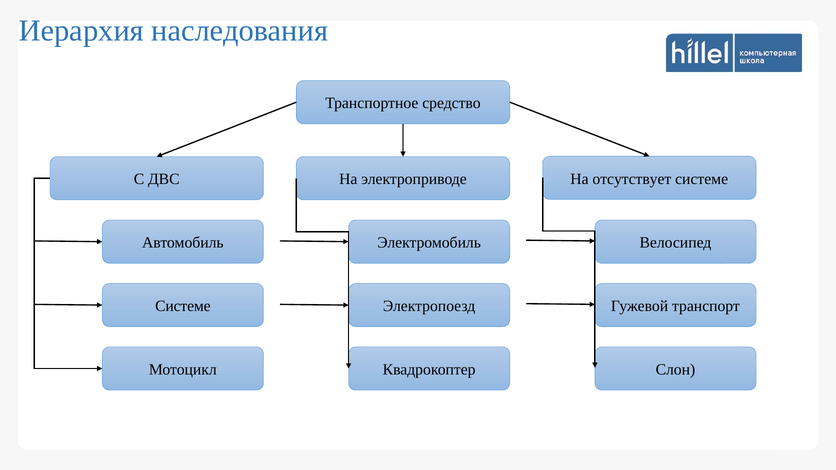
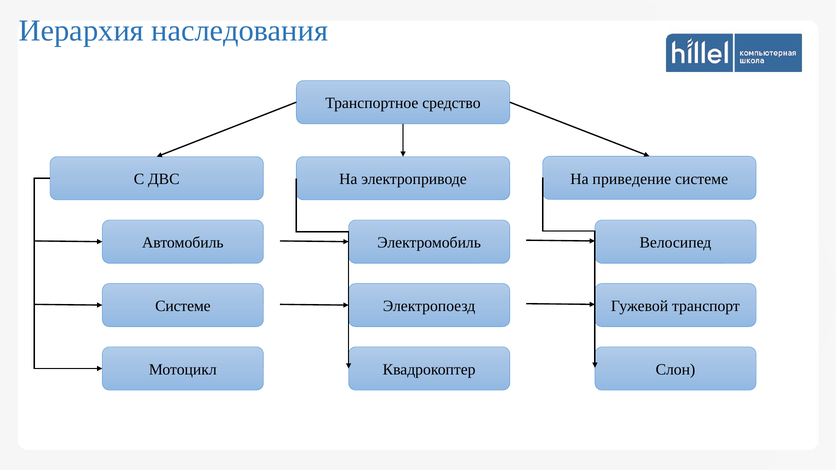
отсутствует: отсутствует -> приведение
